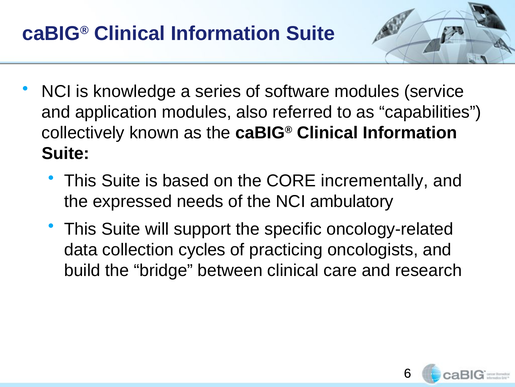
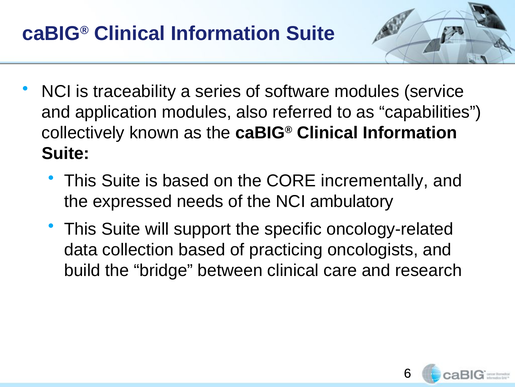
knowledge: knowledge -> traceability
collection cycles: cycles -> based
